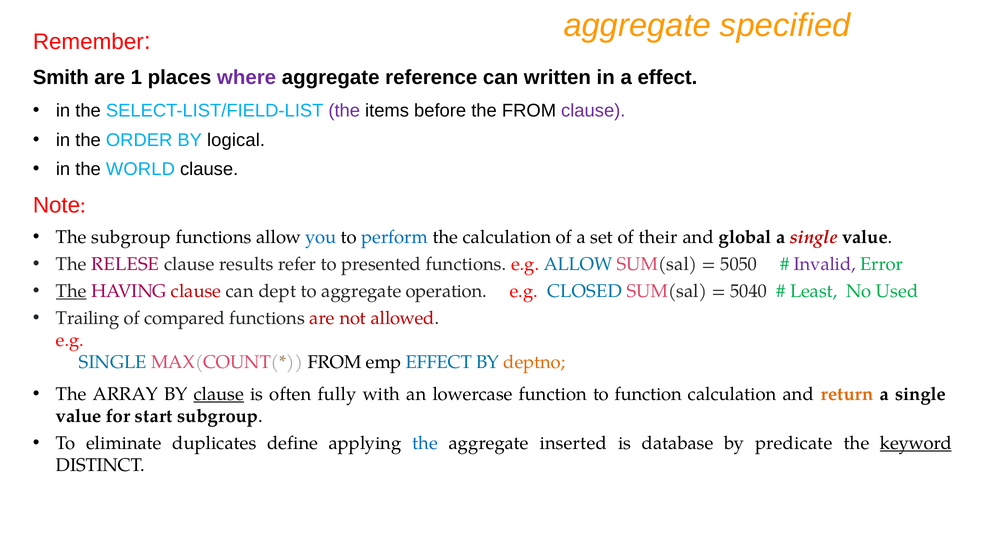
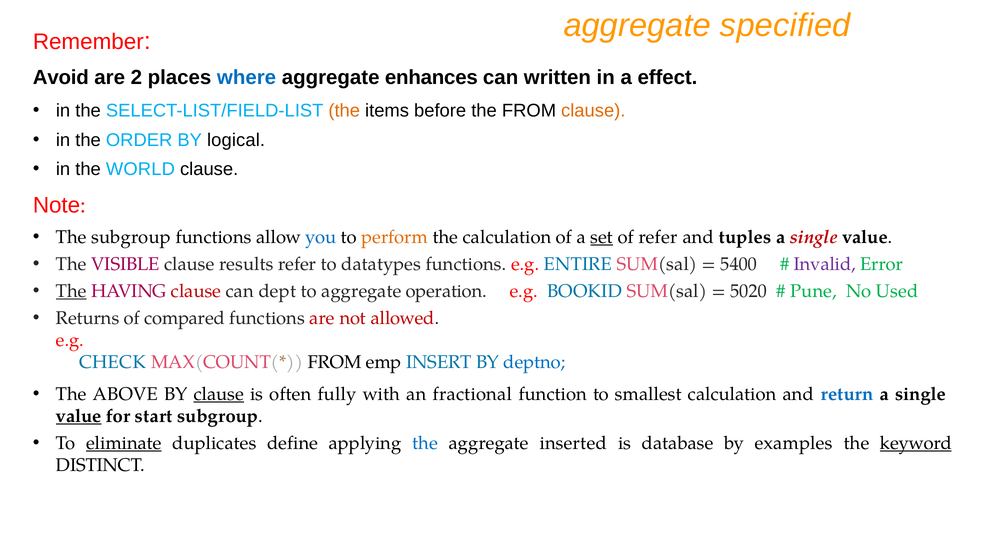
Smith: Smith -> Avoid
1: 1 -> 2
where colour: purple -> blue
reference: reference -> enhances
the at (344, 110) colour: purple -> orange
clause at (593, 110) colour: purple -> orange
perform colour: blue -> orange
set underline: none -> present
of their: their -> refer
global: global -> tuples
RELESE: RELESE -> VISIBLE
presented: presented -> datatypes
e.g ALLOW: ALLOW -> ENTIRE
5050: 5050 -> 5400
CLOSED: CLOSED -> BOOKID
5040: 5040 -> 5020
Least: Least -> Pune
Trailing: Trailing -> Returns
SINGLE at (113, 362): SINGLE -> CHECK
emp EFFECT: EFFECT -> INSERT
deptno colour: orange -> blue
ARRAY: ARRAY -> ABOVE
lowercase: lowercase -> fractional
to function: function -> smallest
return colour: orange -> blue
value at (79, 416) underline: none -> present
eliminate underline: none -> present
predicate: predicate -> examples
